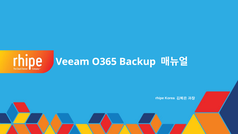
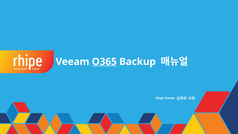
O365 underline: none -> present
